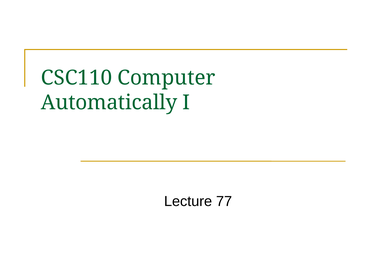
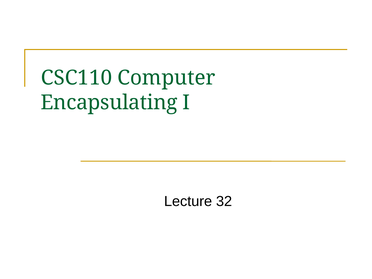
Automatically: Automatically -> Encapsulating
77: 77 -> 32
